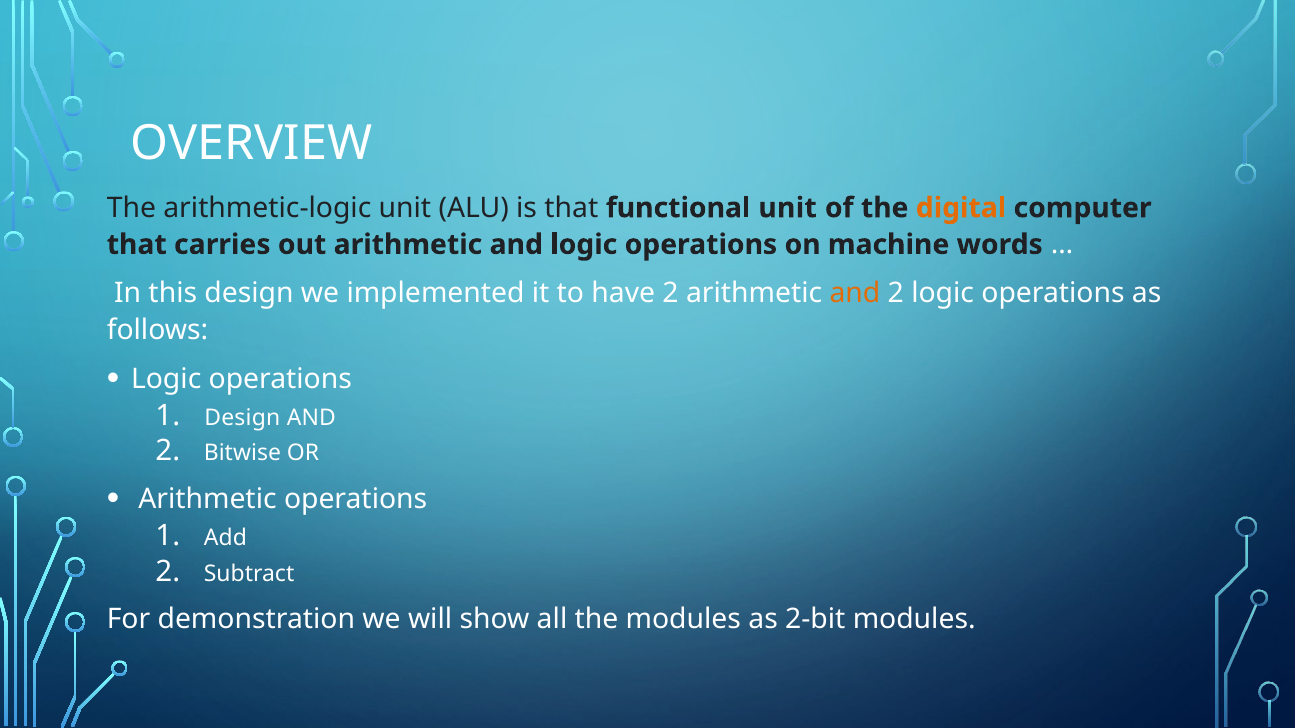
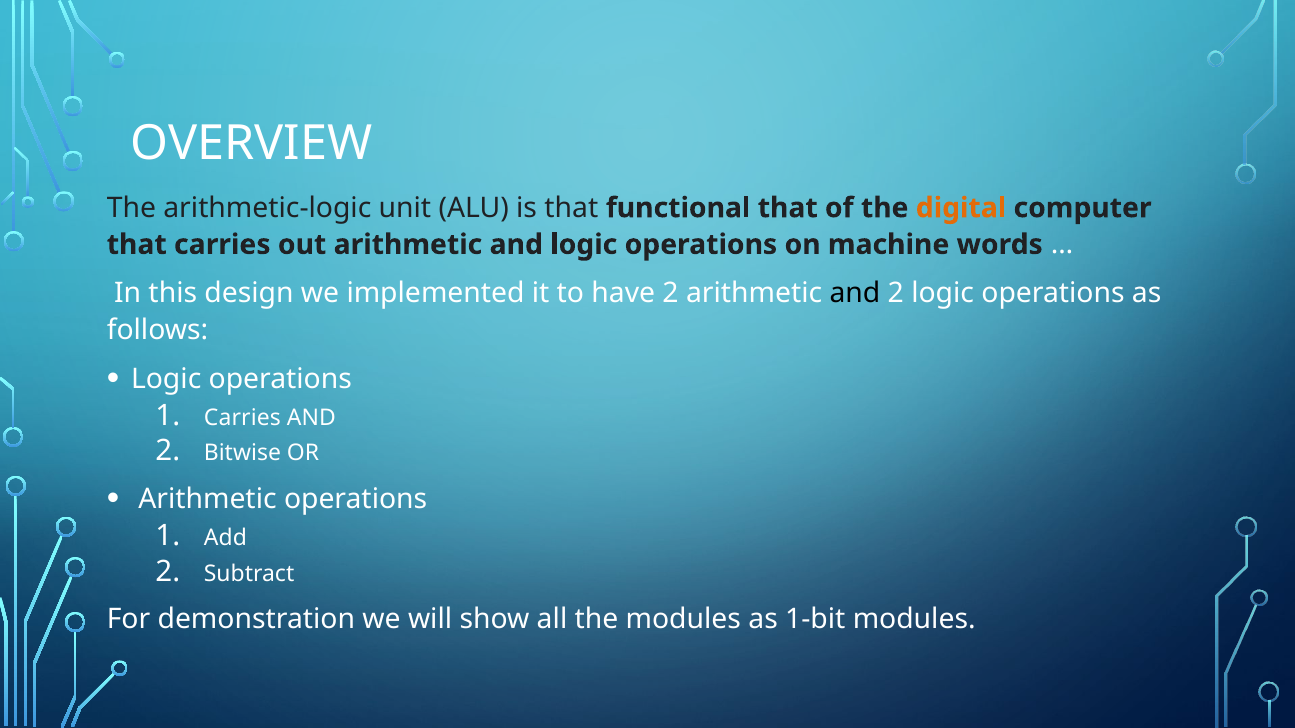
functional unit: unit -> that
and at (855, 294) colour: orange -> black
Design at (242, 418): Design -> Carries
2-bit: 2-bit -> 1-bit
